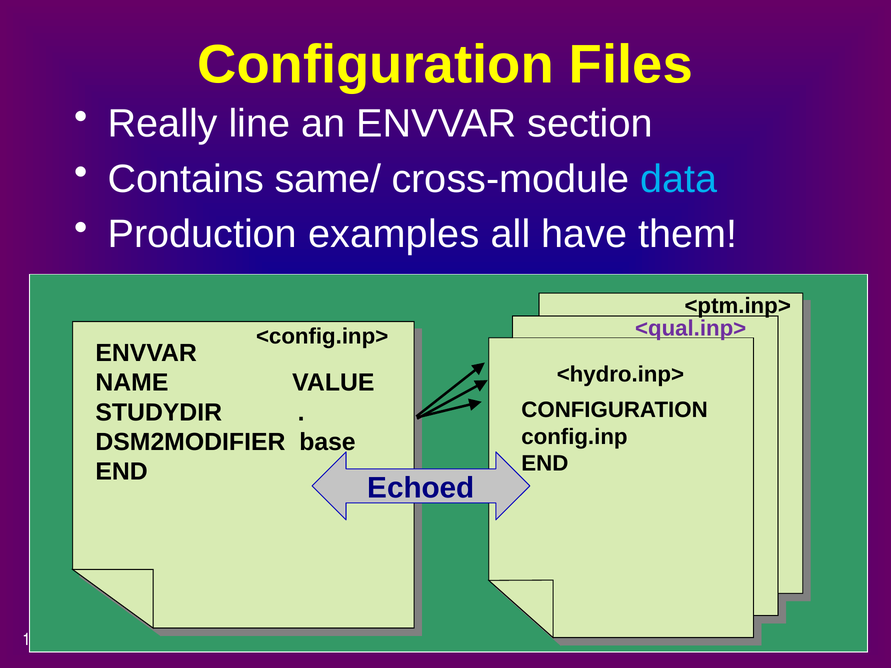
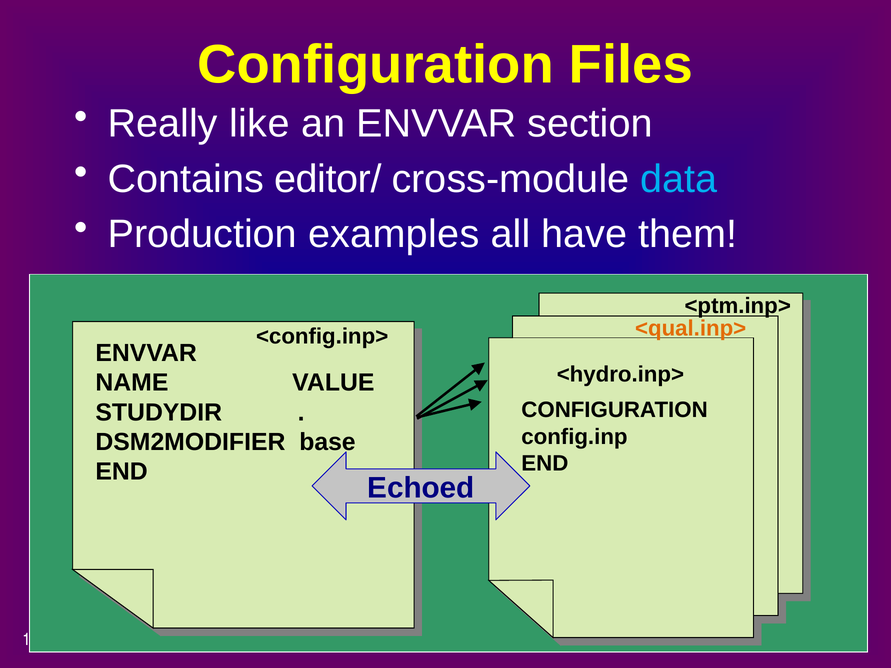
line: line -> like
same/: same/ -> editor/
<qual.inp> colour: purple -> orange
